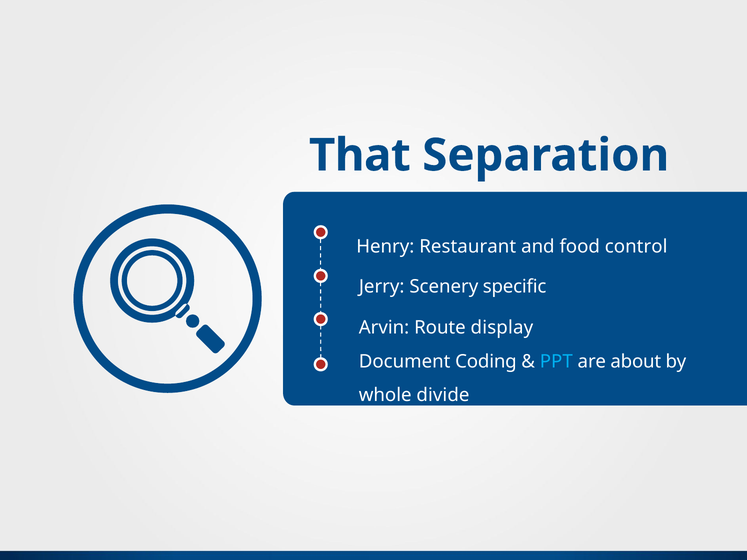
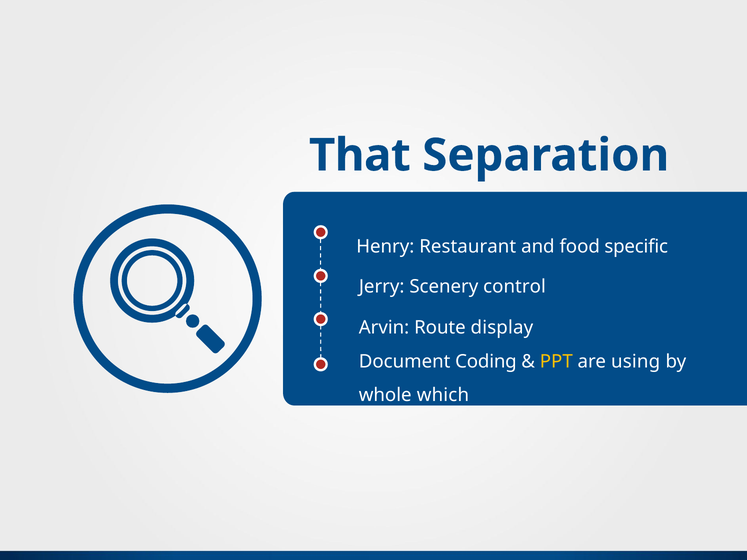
control: control -> specific
specific: specific -> control
PPT colour: light blue -> yellow
about: about -> using
divide: divide -> which
